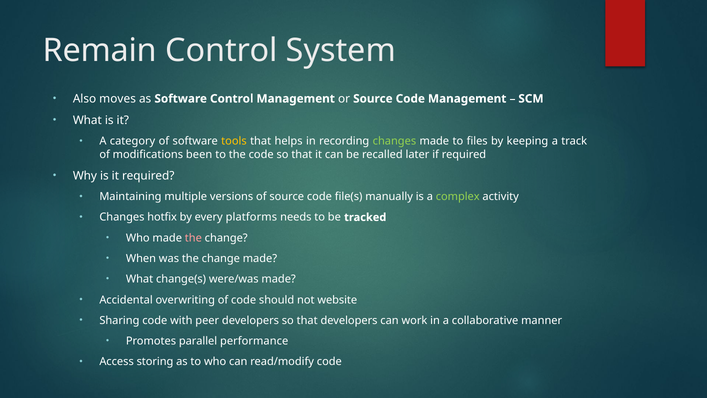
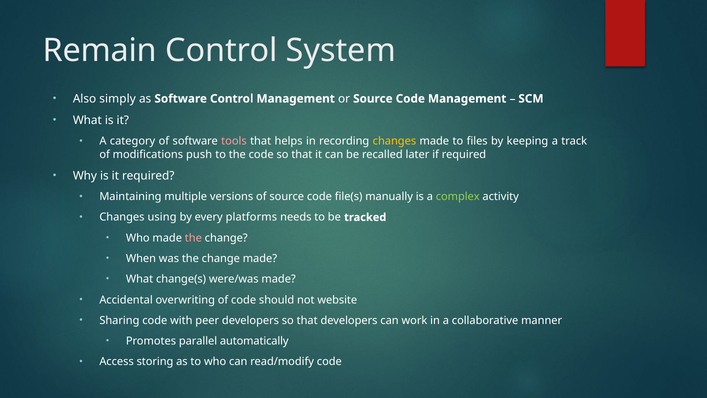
moves: moves -> simply
tools colour: yellow -> pink
changes at (394, 141) colour: light green -> yellow
been: been -> push
hotfix: hotfix -> using
performance: performance -> automatically
